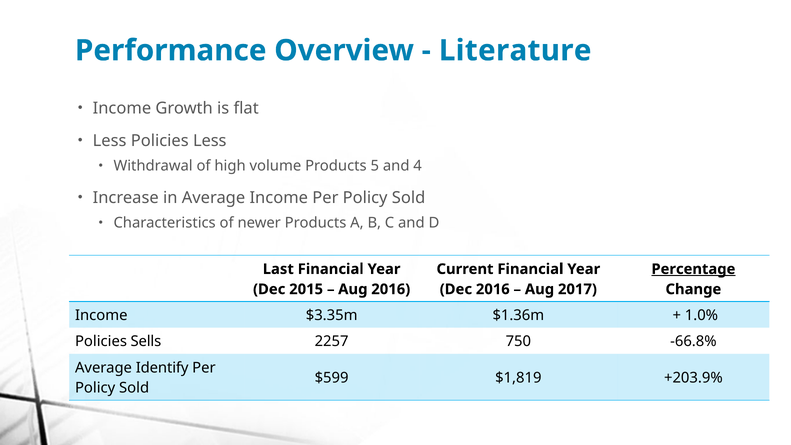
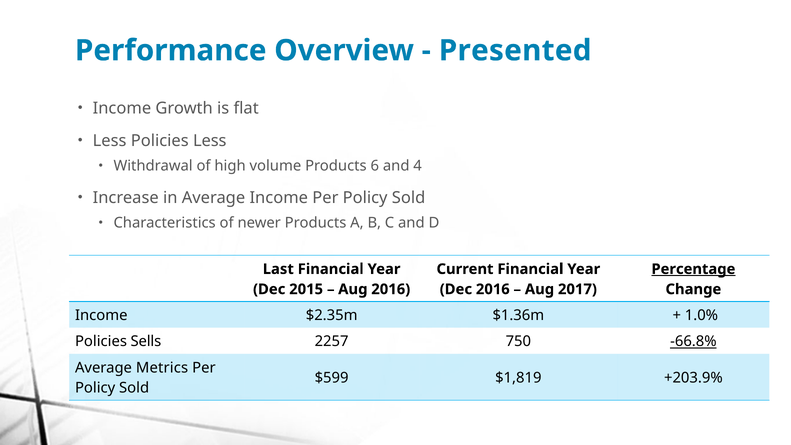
Literature: Literature -> Presented
5: 5 -> 6
$3.35m: $3.35m -> $2.35m
-66.8% underline: none -> present
Identify: Identify -> Metrics
